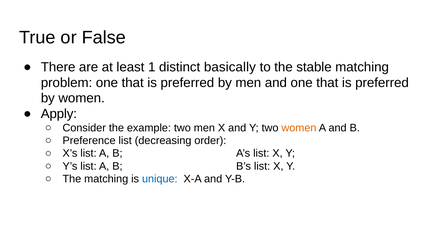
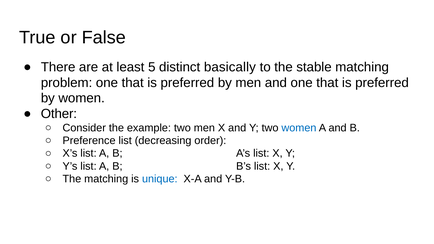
1: 1 -> 5
Apply: Apply -> Other
women at (299, 128) colour: orange -> blue
